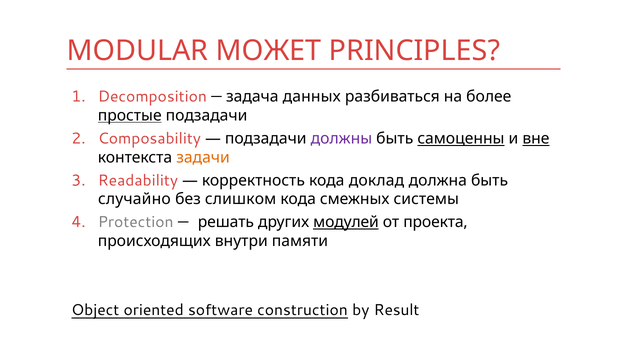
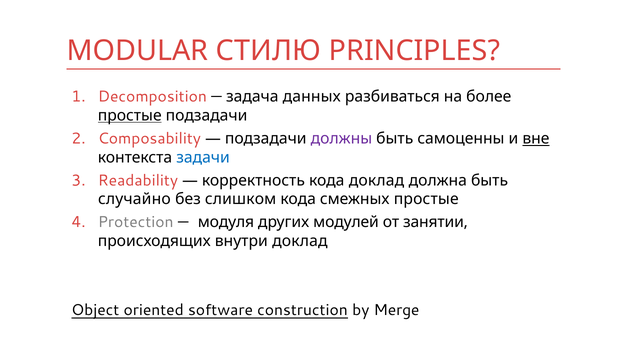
МОЖЕТ: МОЖЕТ -> СТИЛЮ
самоценны underline: present -> none
задачи colour: orange -> blue
смежных системы: системы -> простые
решать: решать -> модуля
модулей underline: present -> none
проекта: проекта -> занятии
внутри памяти: памяти -> доклад
Result: Result -> Merge
